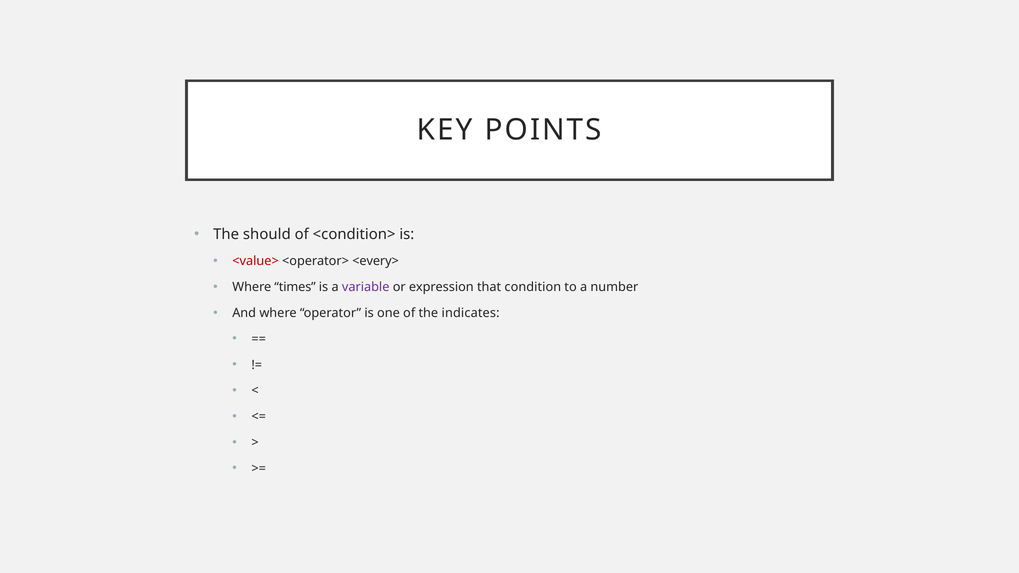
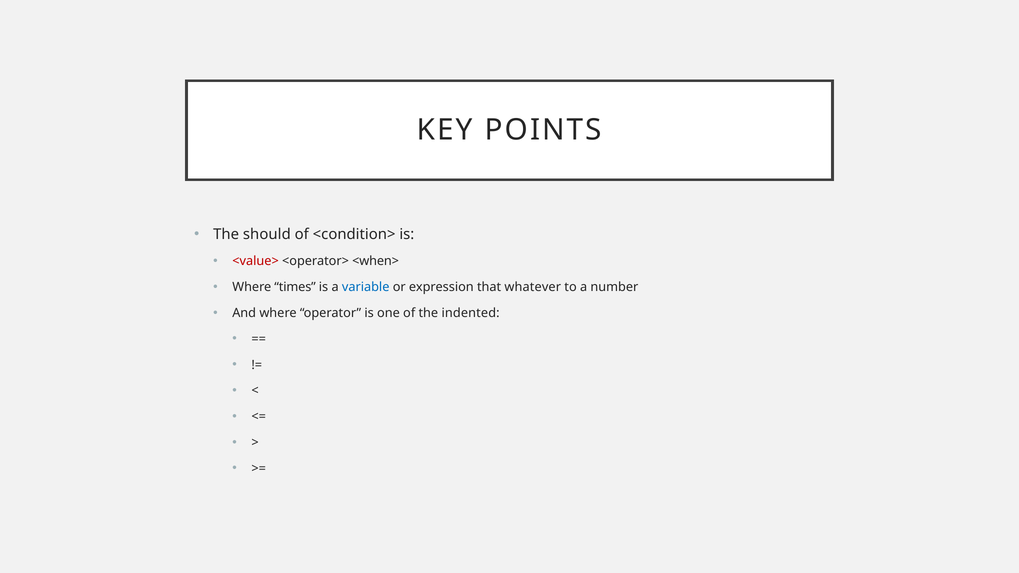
<every>: <every> -> <when>
variable colour: purple -> blue
condition: condition -> whatever
indicates: indicates -> indented
